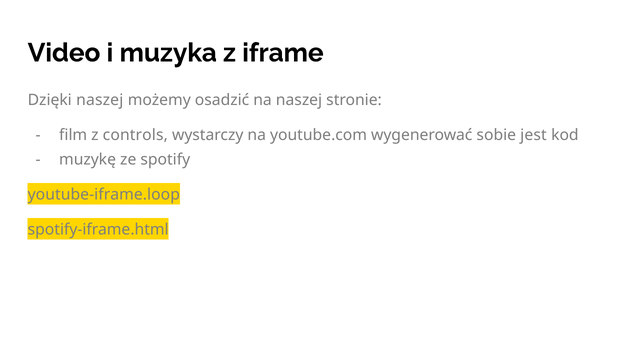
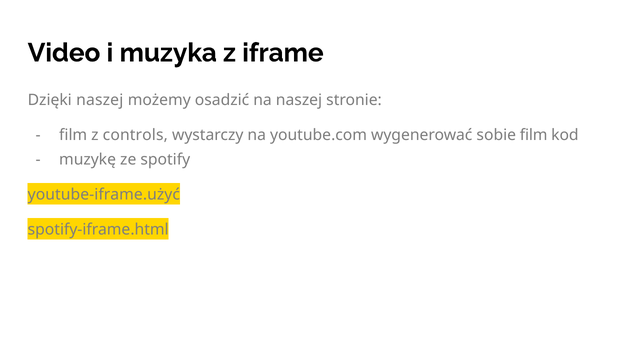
sobie jest: jest -> film
youtube-iframe.loop: youtube-iframe.loop -> youtube-iframe.użyć
